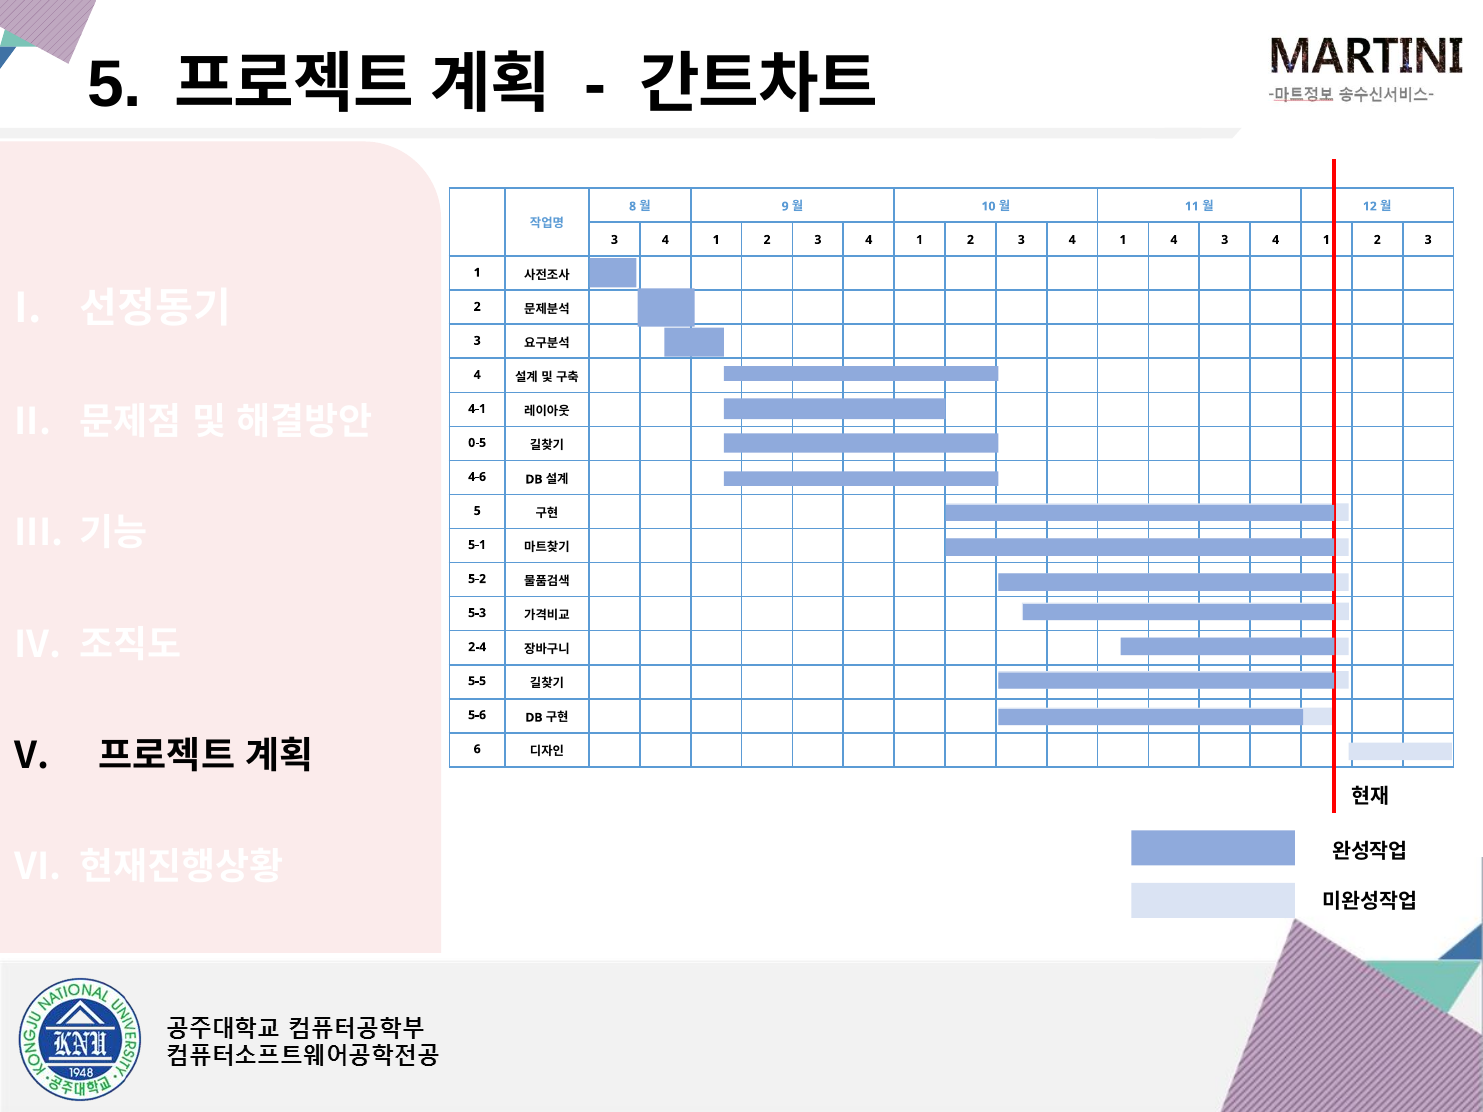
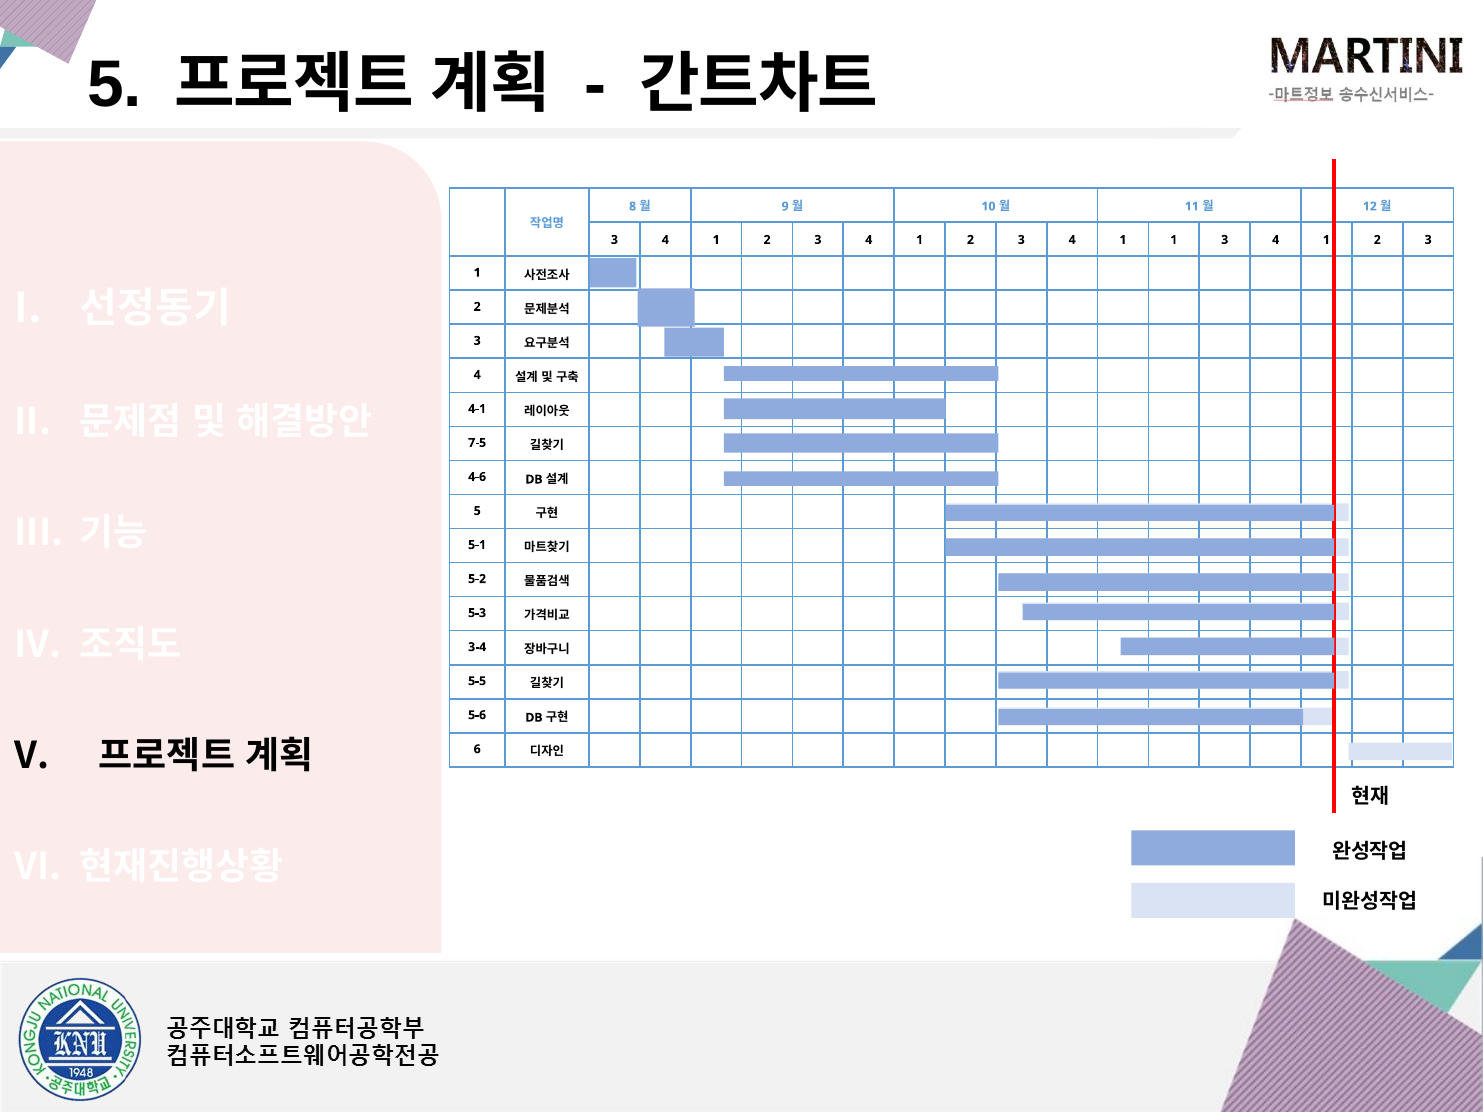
1 4: 4 -> 1
0-5: 0-5 -> 7-5
2-4: 2-4 -> 3-4
